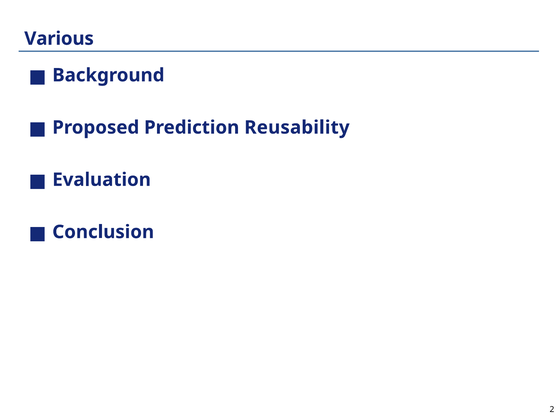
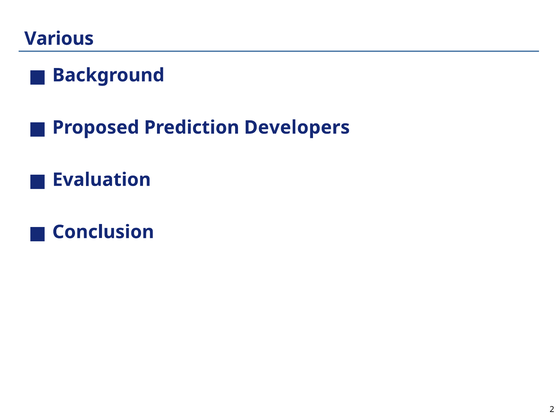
Reusability: Reusability -> Developers
